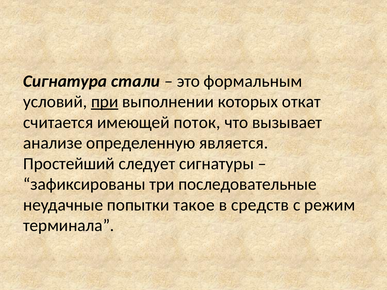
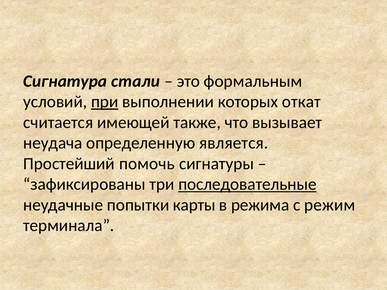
поток: поток -> также
анализе: анализе -> неудача
следует: следует -> помочь
последовательные underline: none -> present
такое: такое -> карты
средств: средств -> режима
